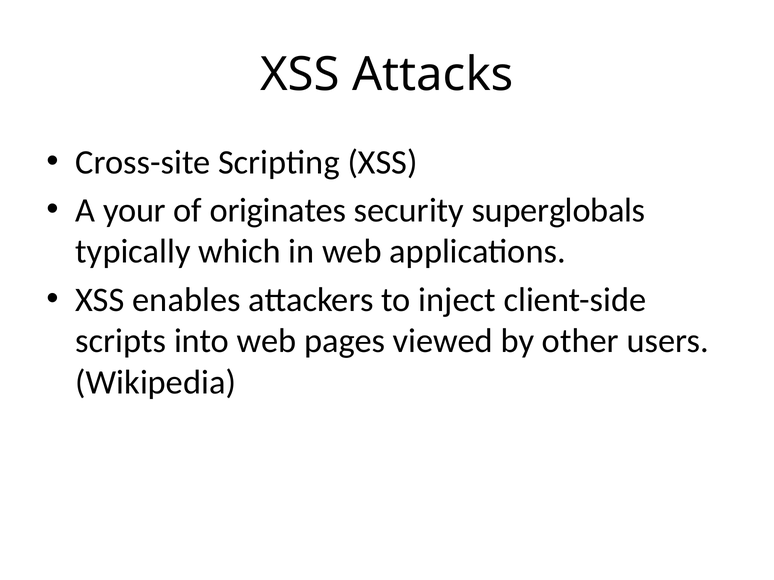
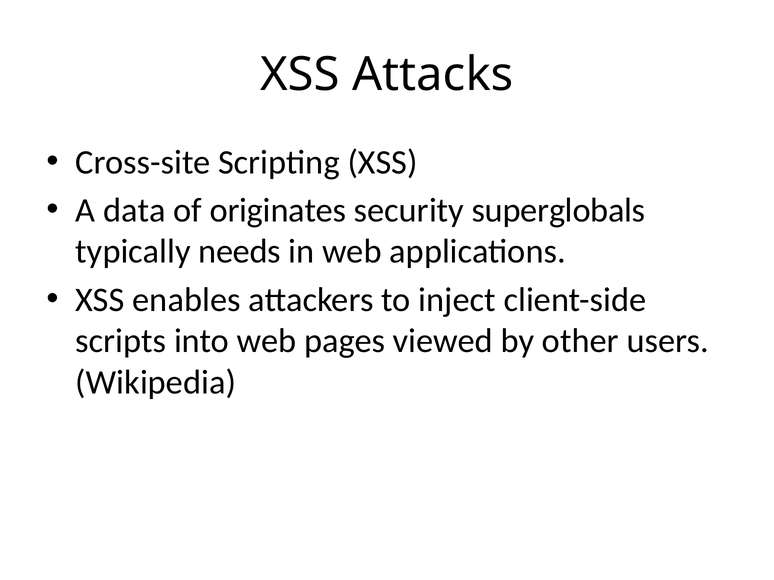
your: your -> data
which: which -> needs
